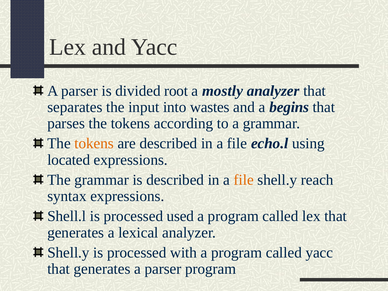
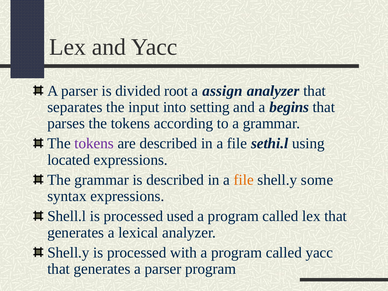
mostly: mostly -> assign
wastes: wastes -> setting
tokens at (94, 143) colour: orange -> purple
echo.l: echo.l -> sethi.l
reach: reach -> some
